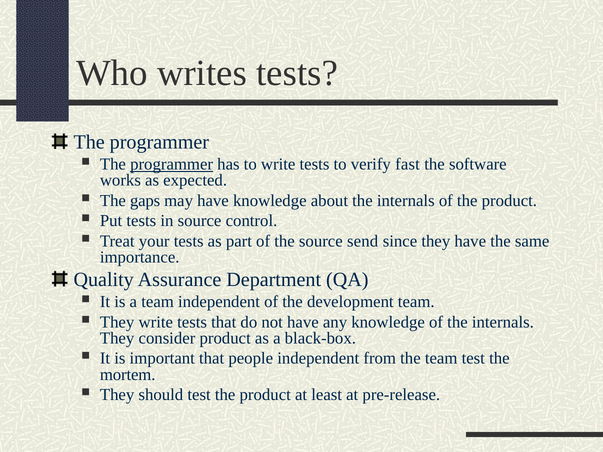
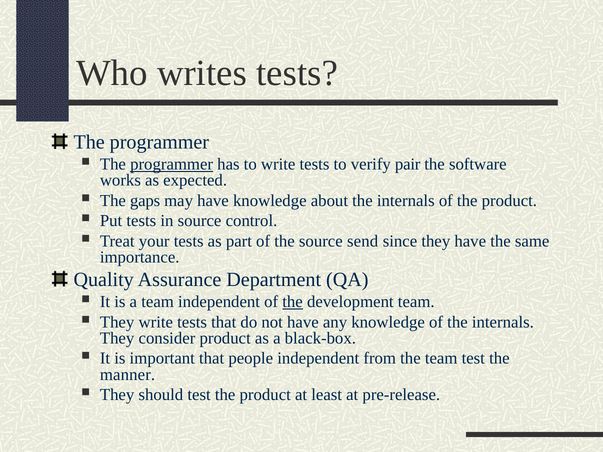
fast: fast -> pair
the at (293, 302) underline: none -> present
mortem: mortem -> manner
